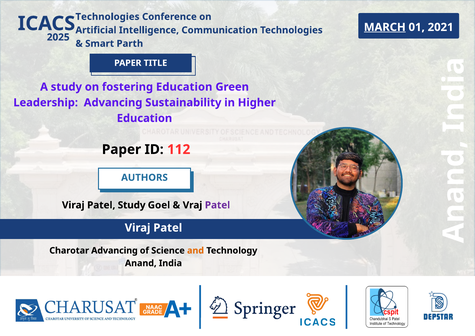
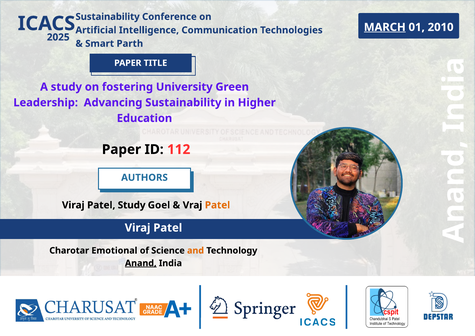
Technologies at (107, 17): Technologies -> Sustainability
2021: 2021 -> 2010
fostering Education: Education -> University
Patel at (218, 205) colour: purple -> orange
Charotar Advancing: Advancing -> Emotional
Anand underline: none -> present
